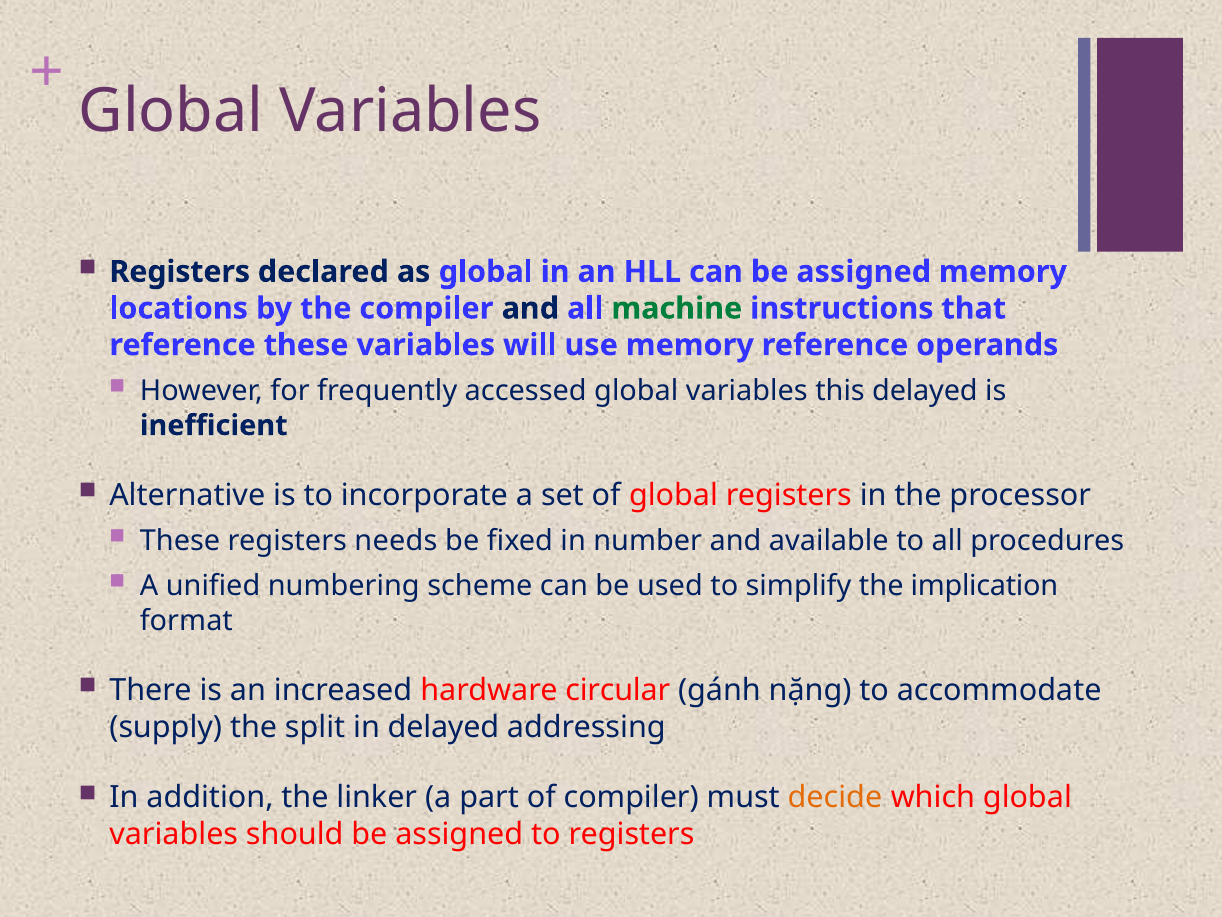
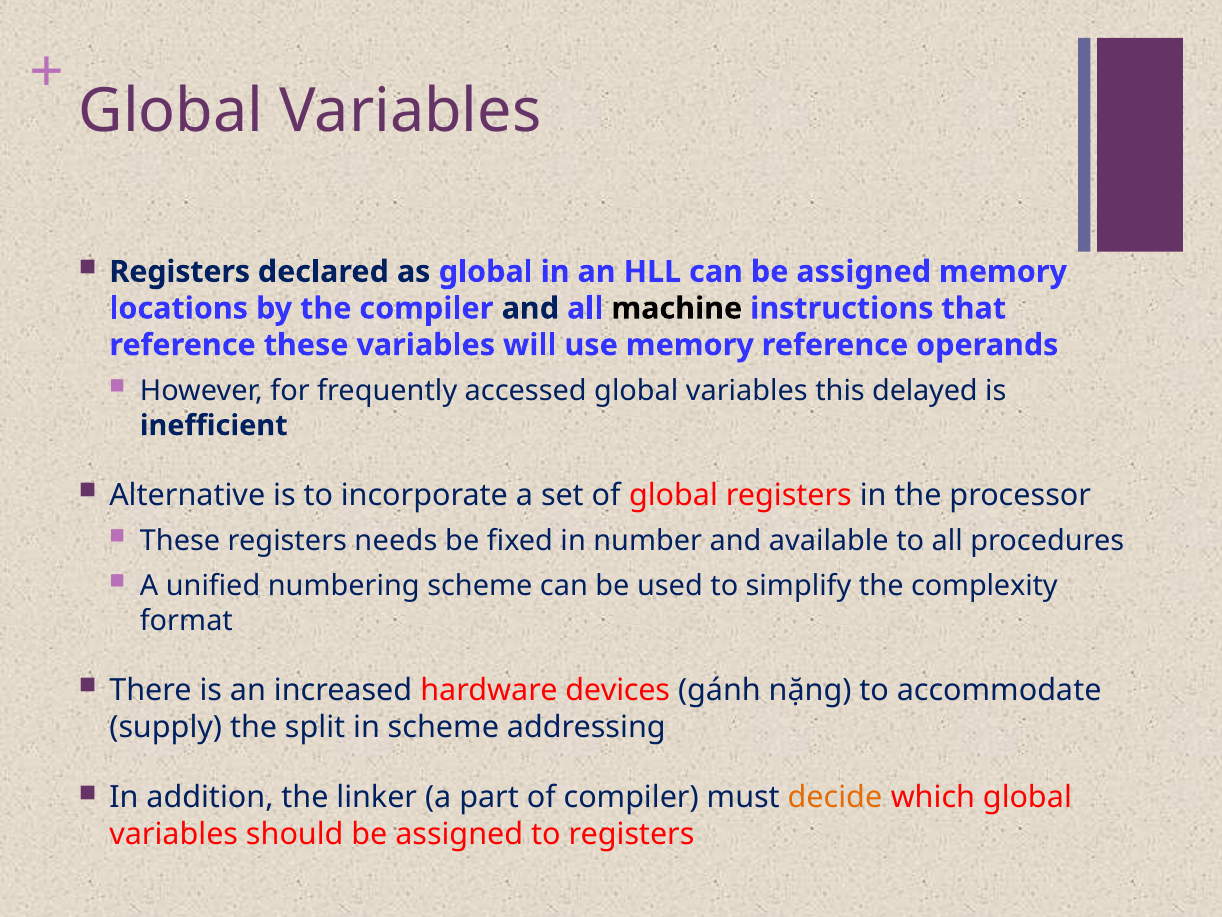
machine colour: green -> black
implication: implication -> complexity
circular: circular -> devices
in delayed: delayed -> scheme
